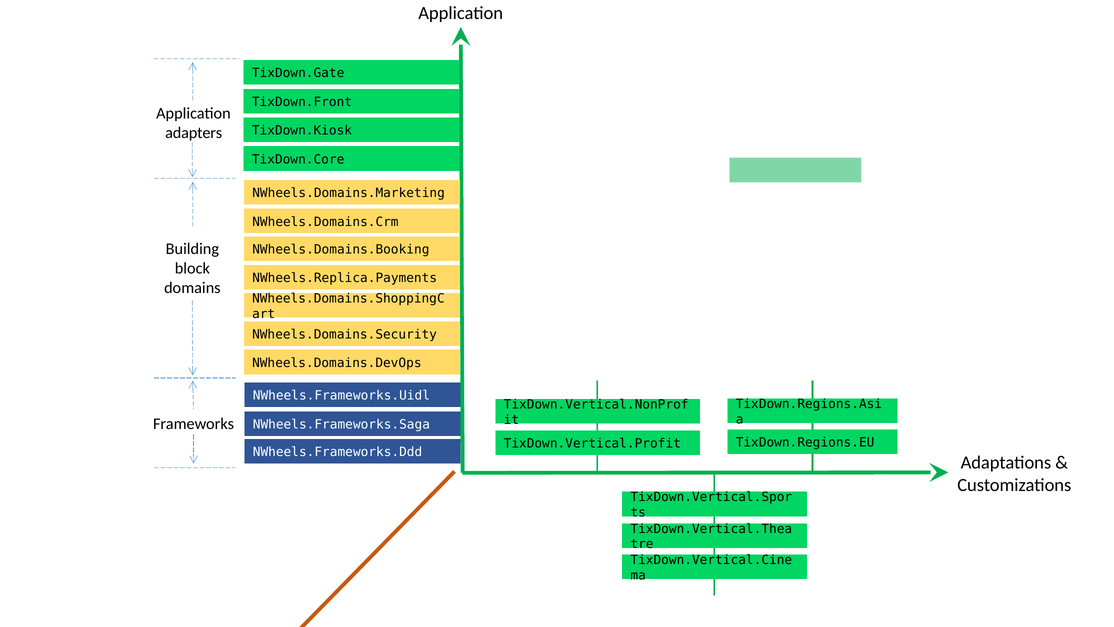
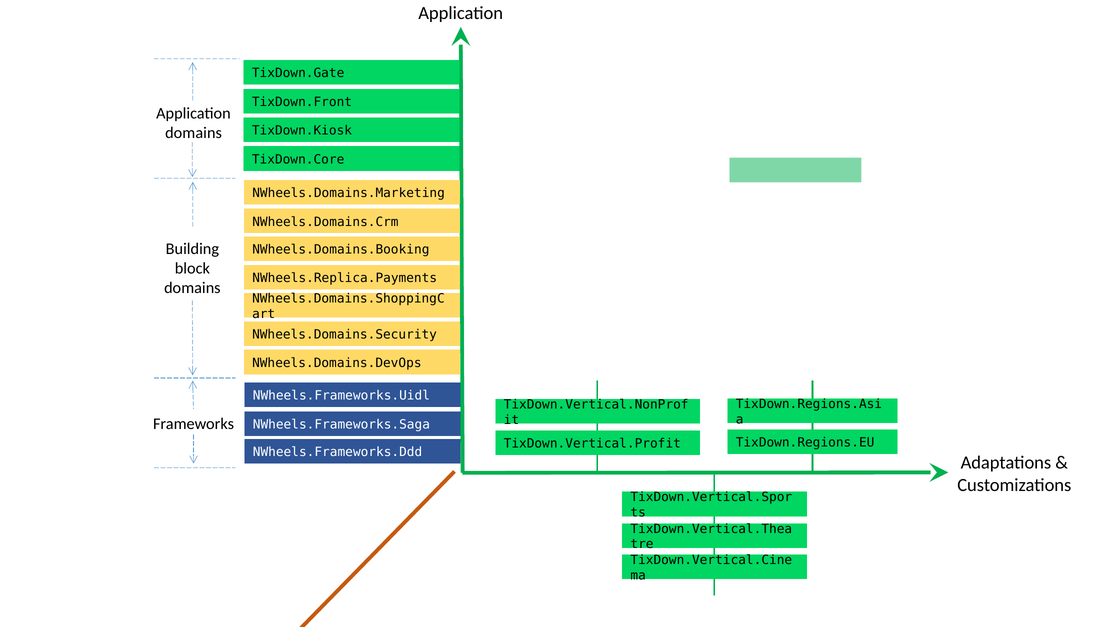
adapters at (194, 133): adapters -> domains
